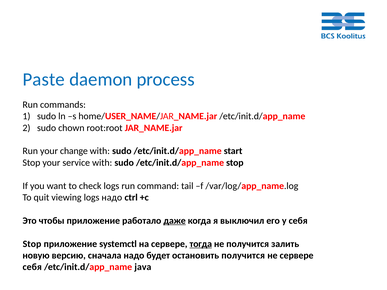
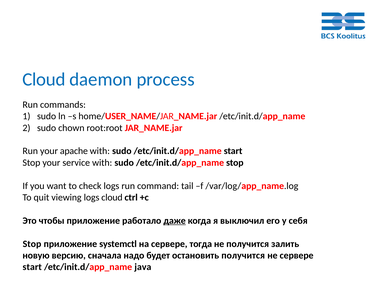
Paste at (44, 79): Paste -> Cloud
change: change -> apache
logs надо: надо -> cloud
тогда underline: present -> none
себя at (32, 267): себя -> start
